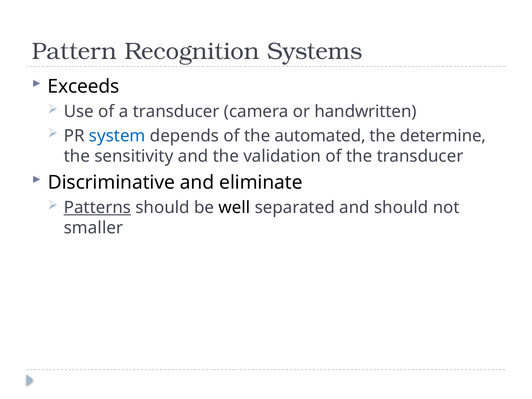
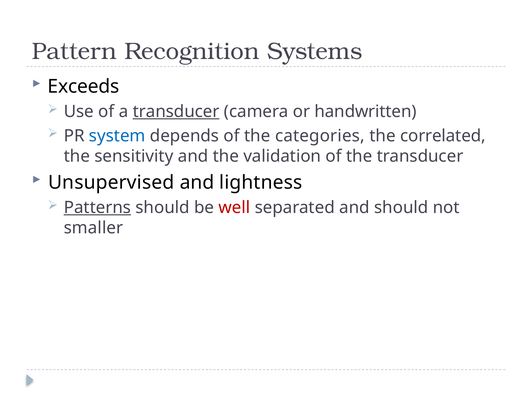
transducer at (176, 112) underline: none -> present
automated: automated -> categories
determine: determine -> correlated
Discriminative: Discriminative -> Unsupervised
eliminate: eliminate -> lightness
well colour: black -> red
